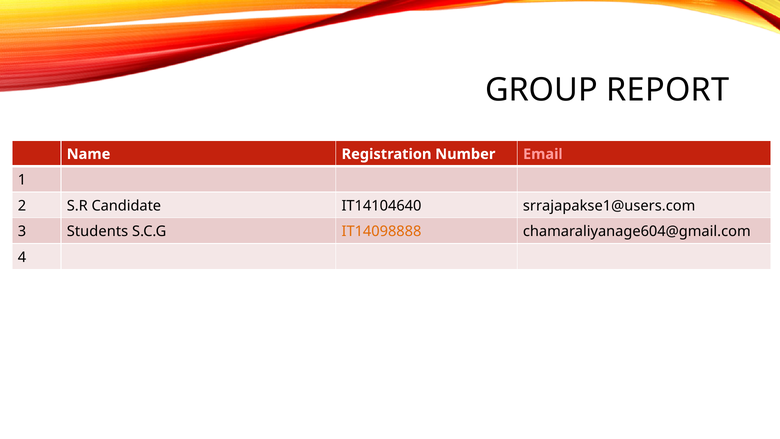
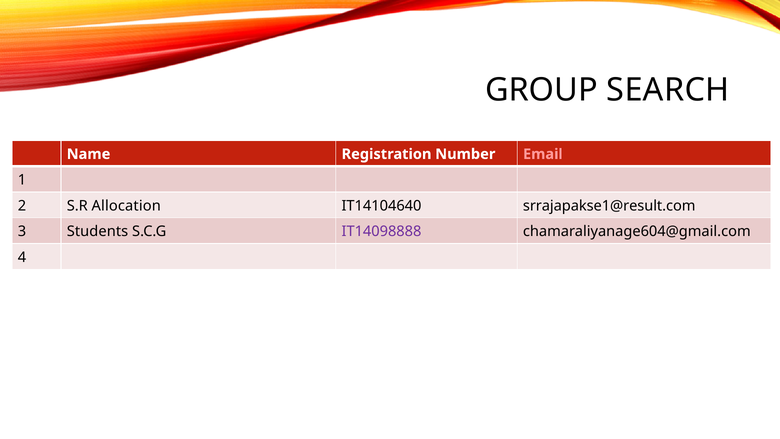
REPORT: REPORT -> SEARCH
Candidate: Candidate -> Allocation
srrajapakse1@users.com: srrajapakse1@users.com -> srrajapakse1@result.com
IT14098888 colour: orange -> purple
